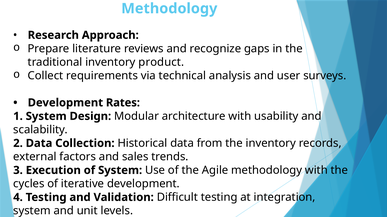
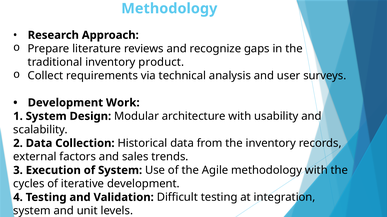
Rates: Rates -> Work
